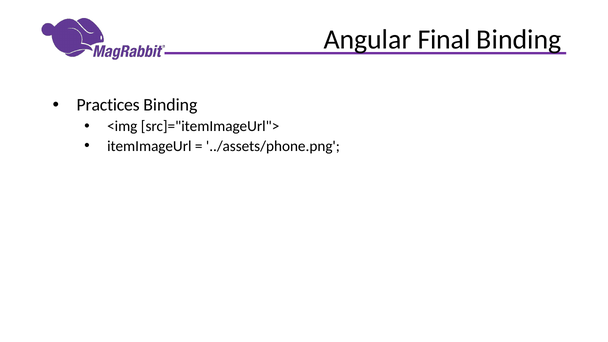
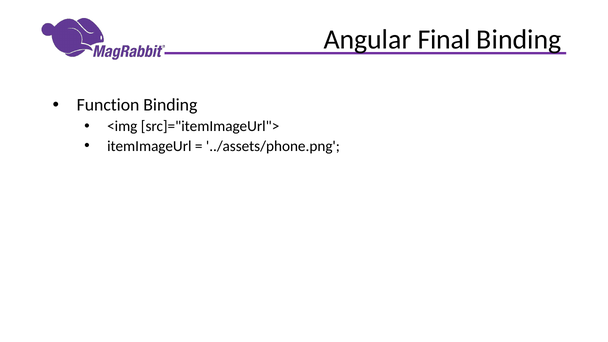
Practices: Practices -> Function
